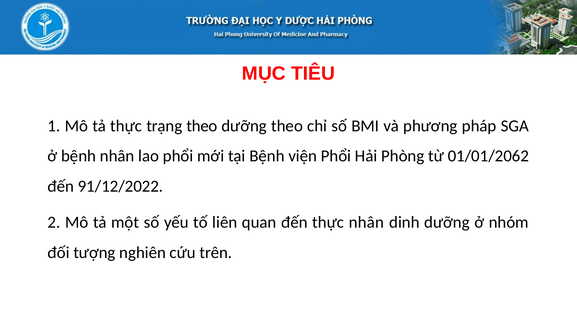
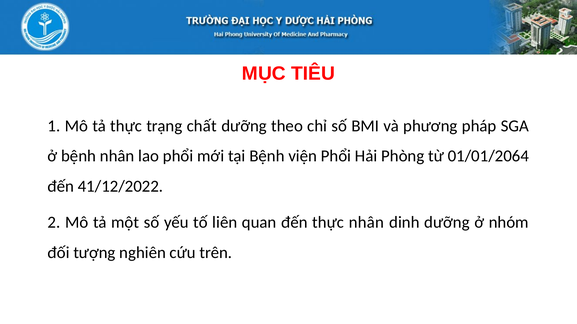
trạng theo: theo -> chất
01/01/2062: 01/01/2062 -> 01/01/2064
91/12/2022: 91/12/2022 -> 41/12/2022
